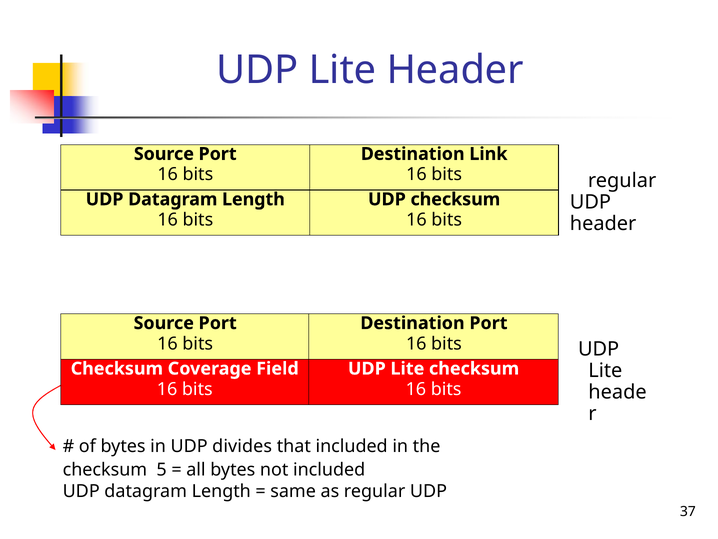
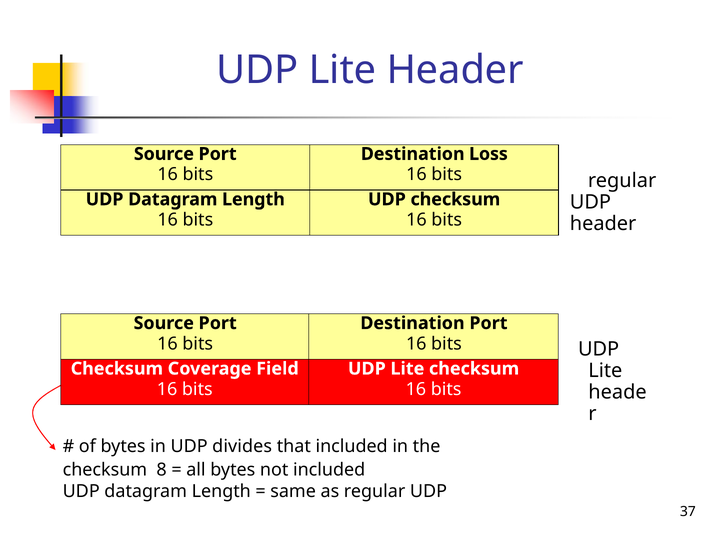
Link: Link -> Loss
5: 5 -> 8
